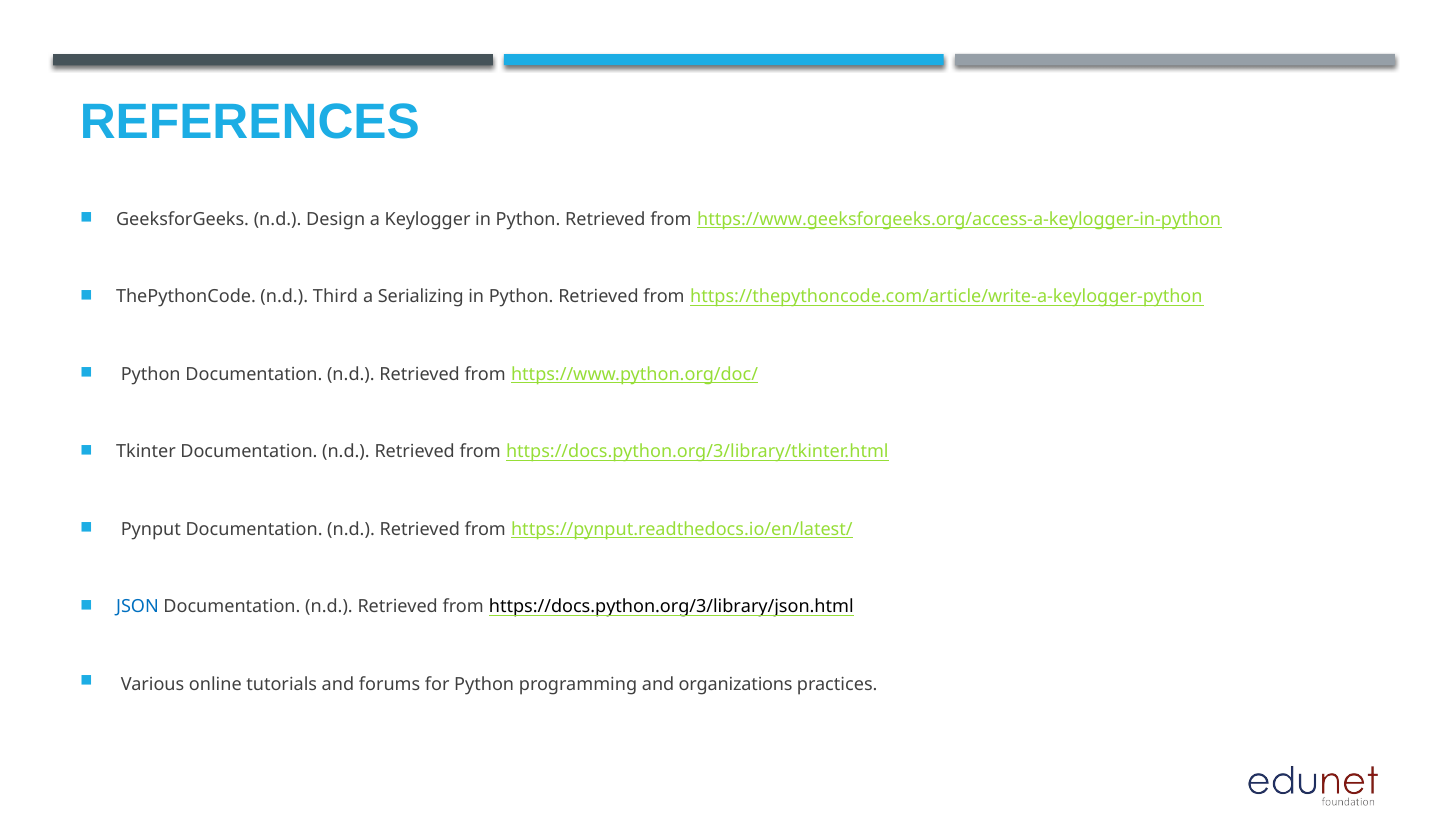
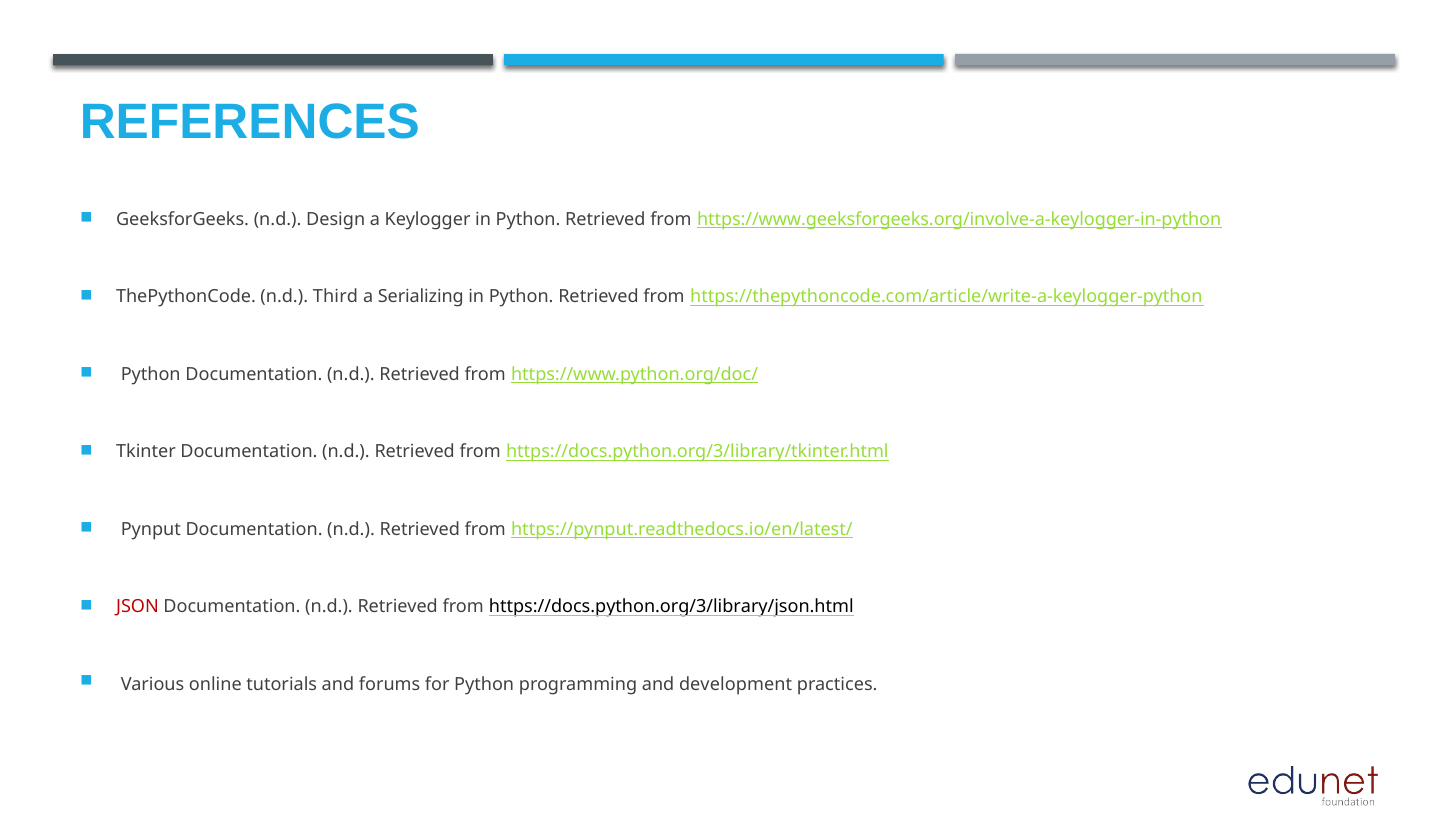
https://www.geeksforgeeks.org/access-a-keylogger-in-python: https://www.geeksforgeeks.org/access-a-keylogger-in-python -> https://www.geeksforgeeks.org/involve-a-keylogger-in-python
JSON colour: blue -> red
organizations: organizations -> development
